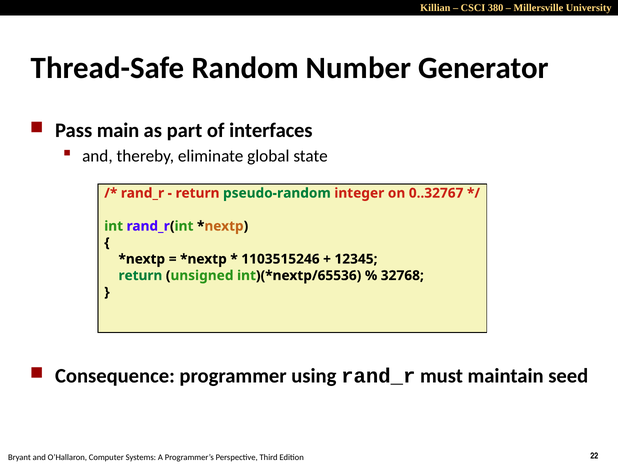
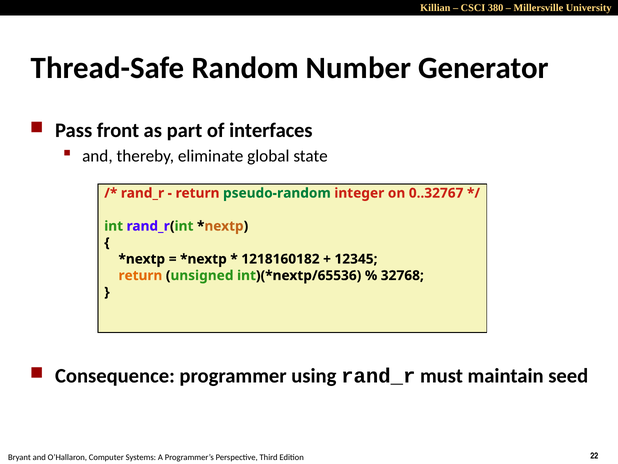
main: main -> front
1103515246: 1103515246 -> 1218160182
return at (140, 275) colour: green -> orange
